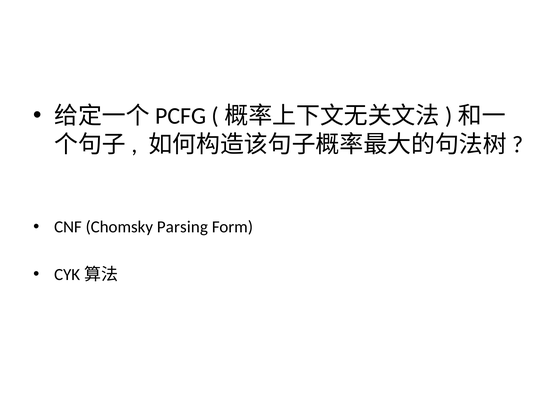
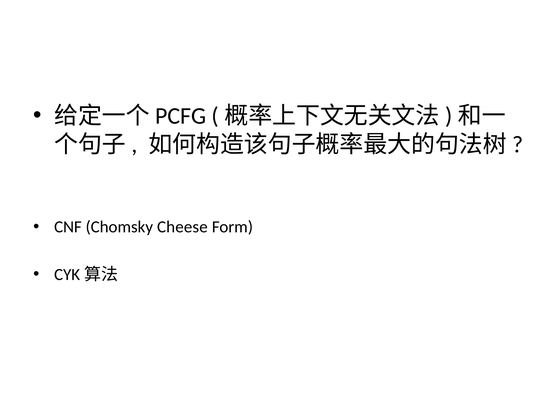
Parsing: Parsing -> Cheese
